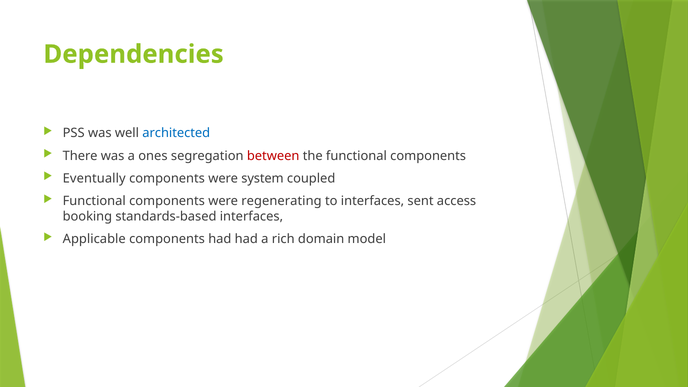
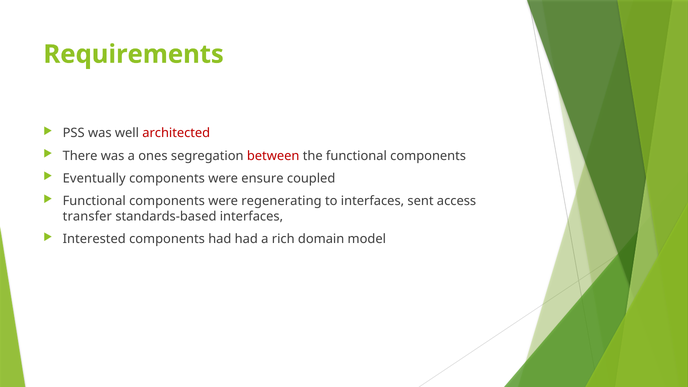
Dependencies: Dependencies -> Requirements
architected colour: blue -> red
system: system -> ensure
booking: booking -> transfer
Applicable: Applicable -> Interested
